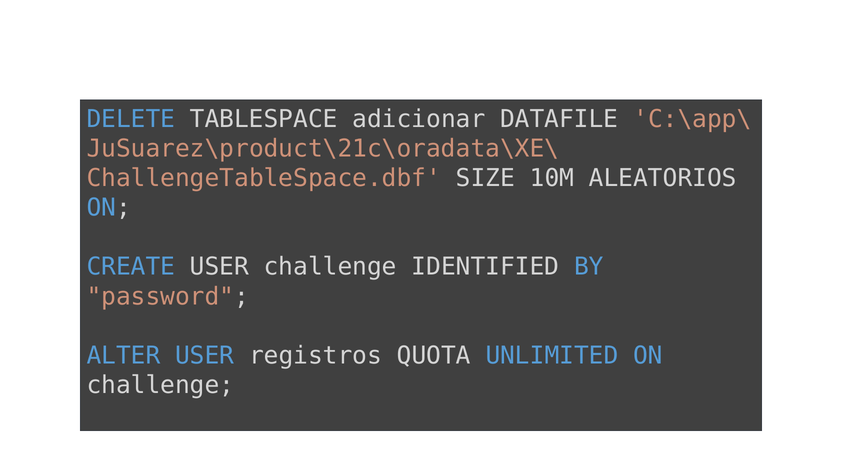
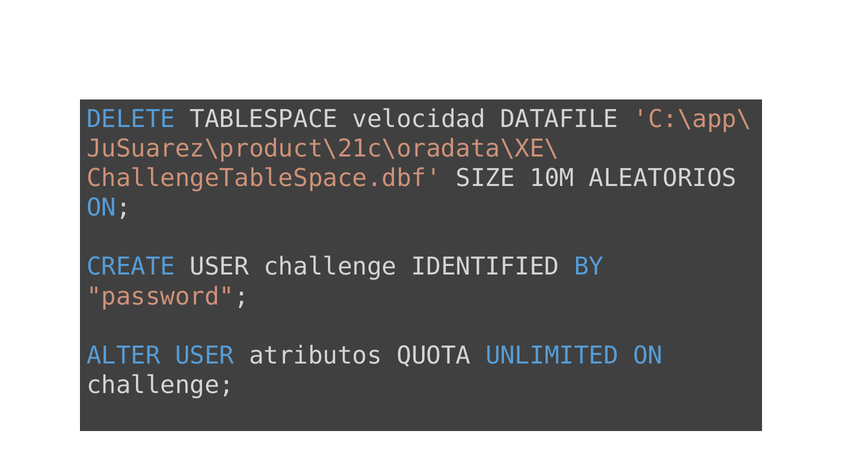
adicionar: adicionar -> velocidad
registros: registros -> atributos
